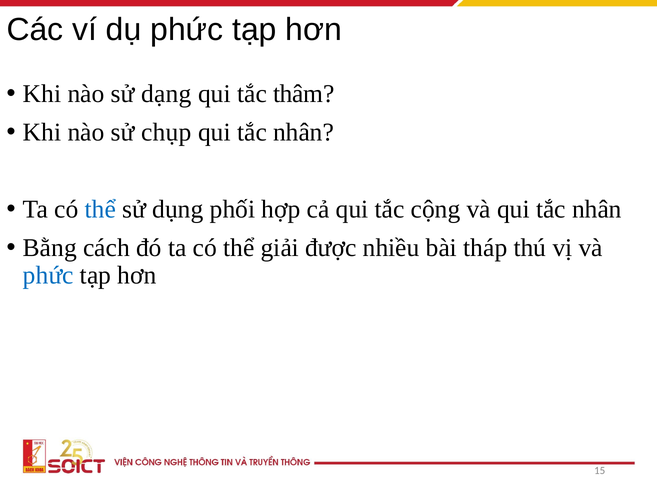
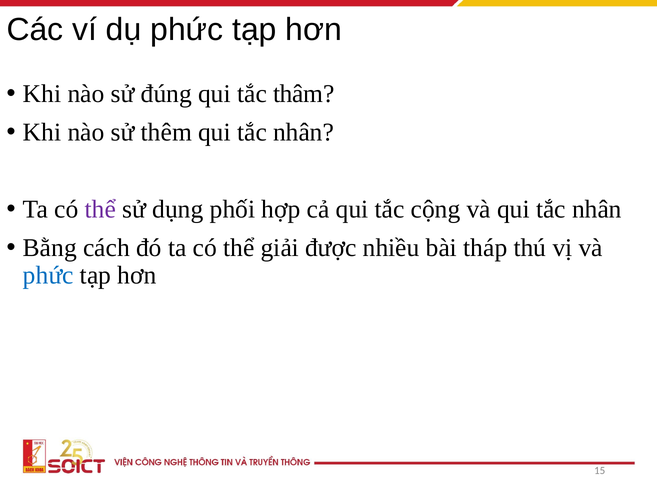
dạng: dạng -> đúng
chụp: chụp -> thêm
thể at (100, 209) colour: blue -> purple
